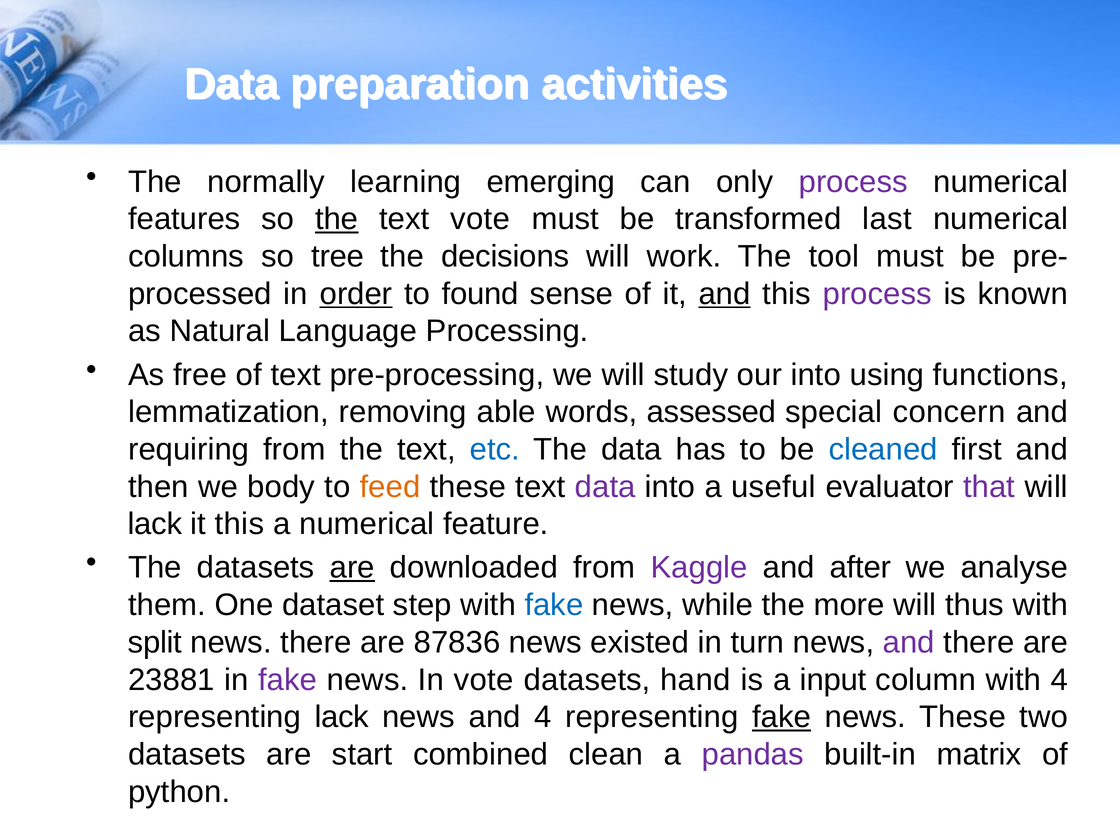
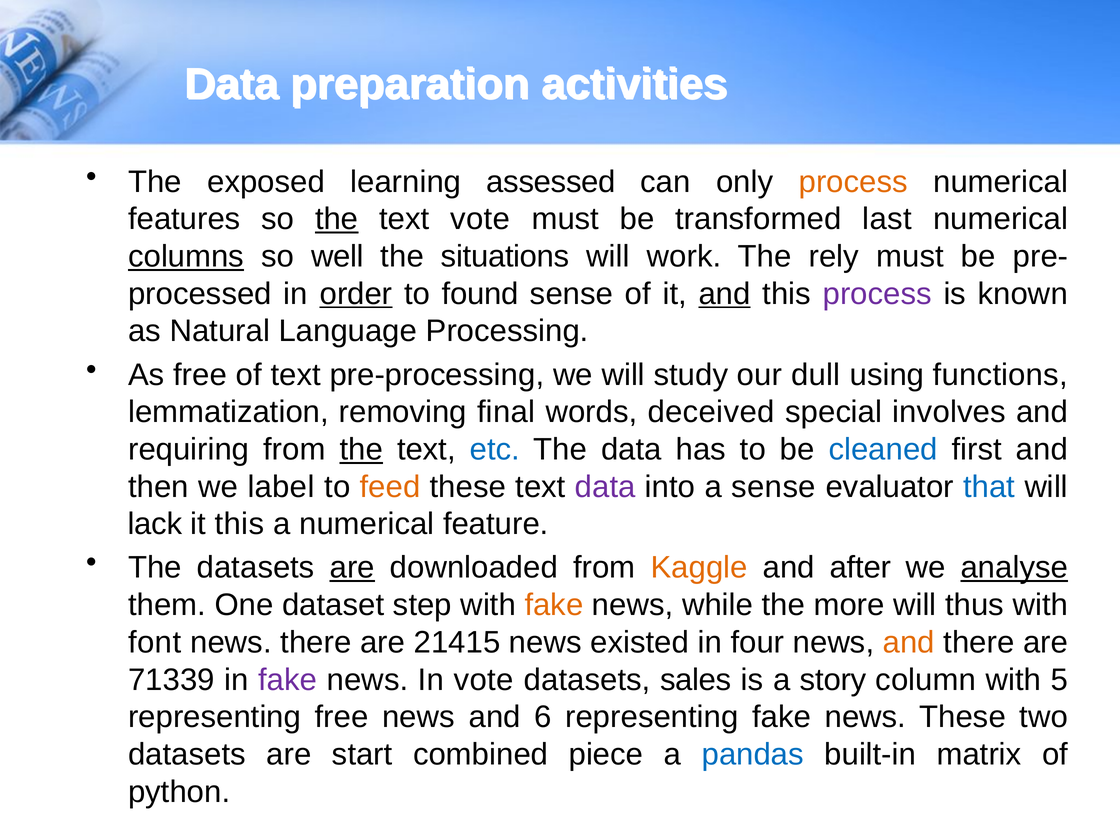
normally: normally -> exposed
emerging: emerging -> assessed
process at (853, 182) colour: purple -> orange
columns underline: none -> present
tree: tree -> well
decisions: decisions -> situations
tool: tool -> rely
our into: into -> dull
able: able -> final
assessed: assessed -> deceived
concern: concern -> involves
the at (361, 449) underline: none -> present
body: body -> label
a useful: useful -> sense
that colour: purple -> blue
Kaggle colour: purple -> orange
analyse underline: none -> present
fake at (554, 605) colour: blue -> orange
split: split -> font
87836: 87836 -> 21415
turn: turn -> four
and at (909, 642) colour: purple -> orange
23881: 23881 -> 71339
hand: hand -> sales
input: input -> story
with 4: 4 -> 5
representing lack: lack -> free
and 4: 4 -> 6
fake at (782, 717) underline: present -> none
clean: clean -> piece
pandas colour: purple -> blue
